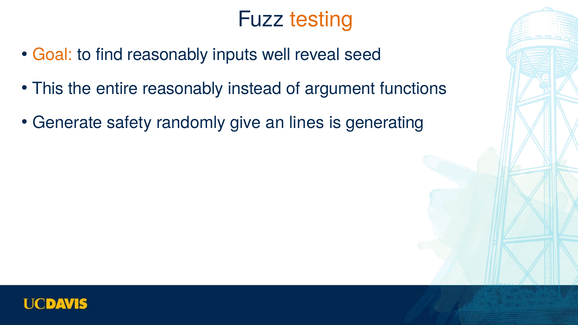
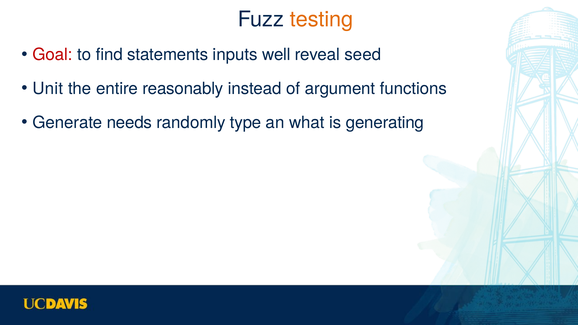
Goal colour: orange -> red
find reasonably: reasonably -> statements
This: This -> Unit
safety: safety -> needs
give: give -> type
lines: lines -> what
